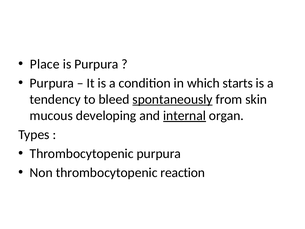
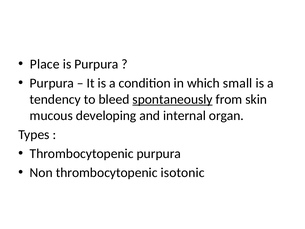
starts: starts -> small
internal underline: present -> none
reaction: reaction -> isotonic
